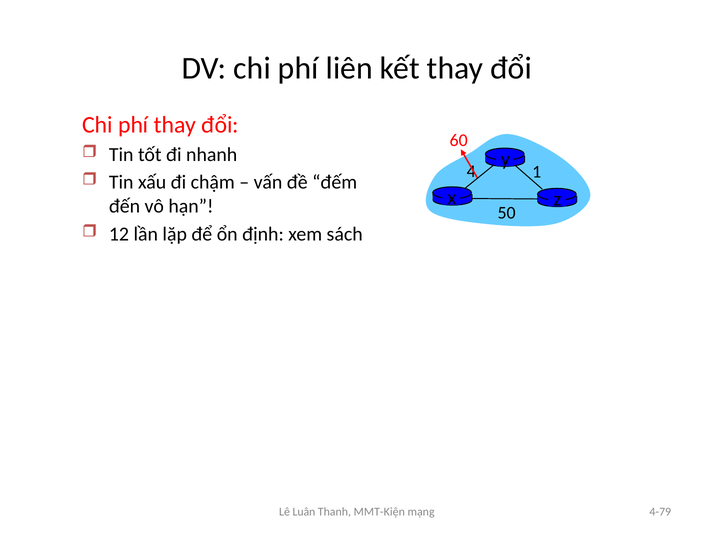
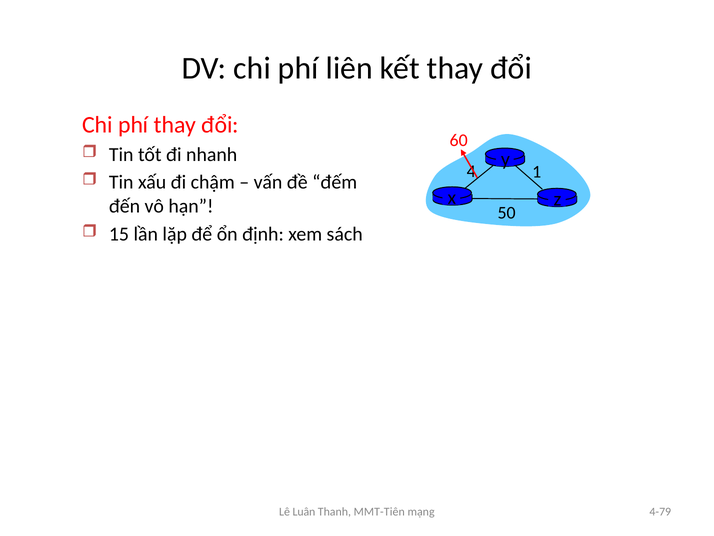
12: 12 -> 15
MMT-Kiện: MMT-Kiện -> MMT-Tiên
